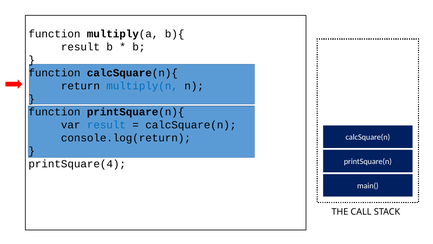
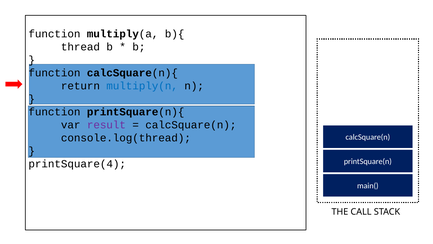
result at (80, 47): result -> thread
result at (106, 125) colour: blue -> purple
console.log(return: console.log(return -> console.log(thread
